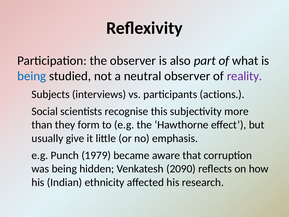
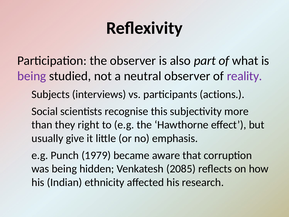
being at (32, 76) colour: blue -> purple
form: form -> right
2090: 2090 -> 2085
